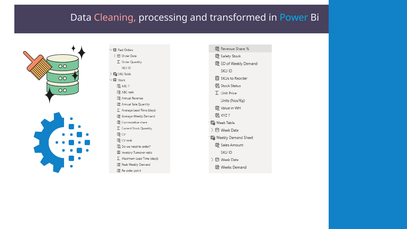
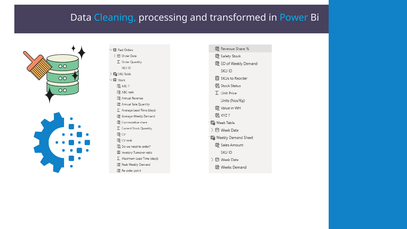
Cleaning colour: pink -> light blue
